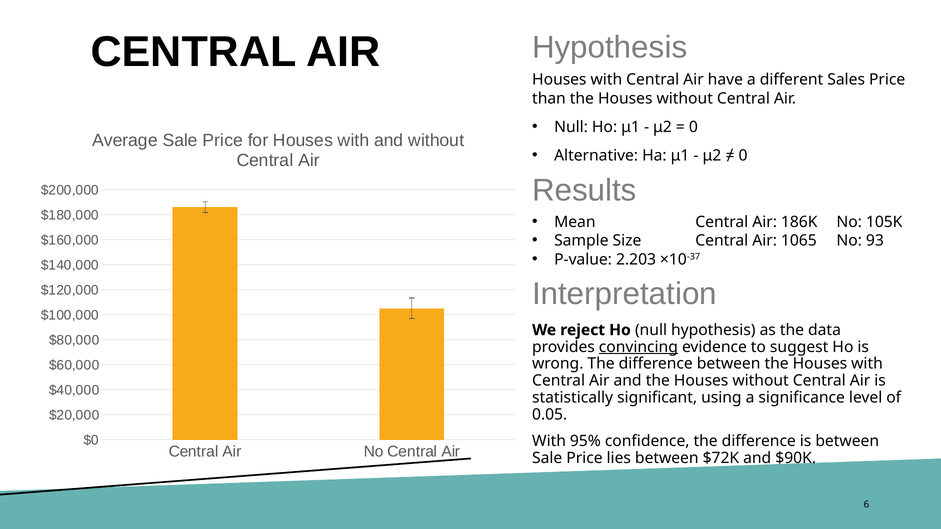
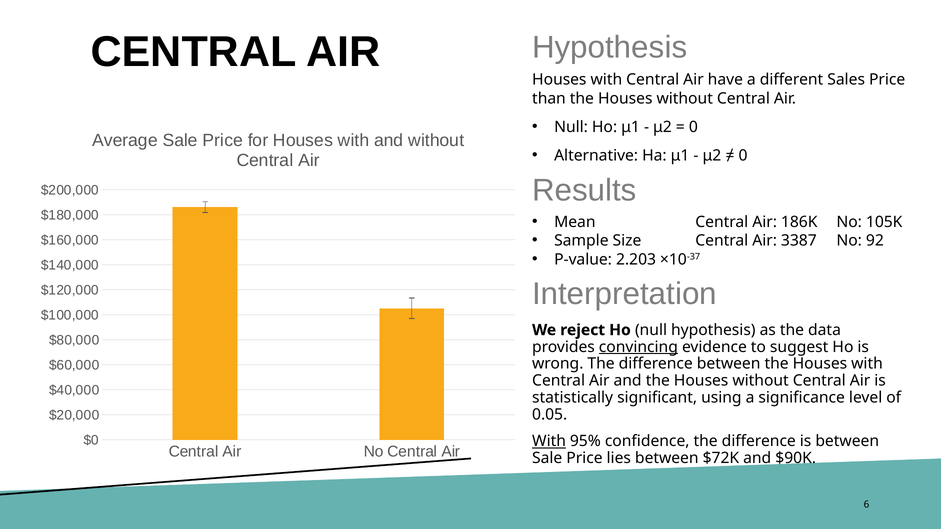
1065: 1065 -> 3387
93: 93 -> 92
With at (549, 441) underline: none -> present
